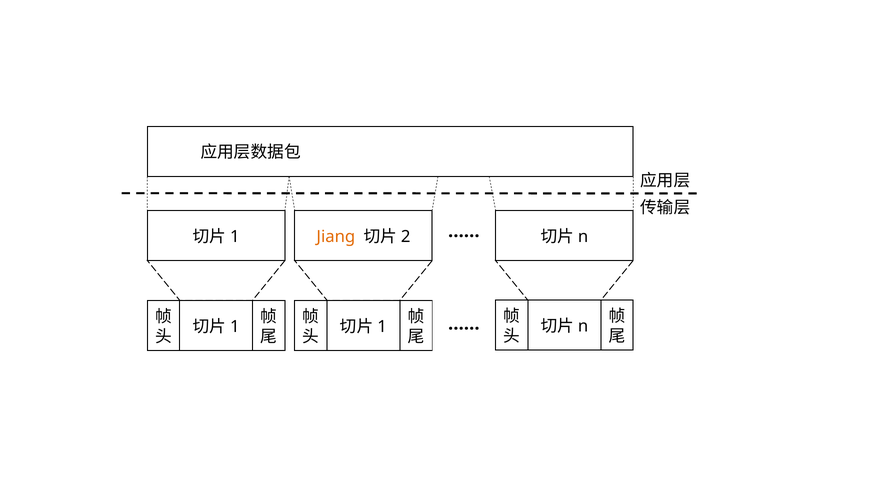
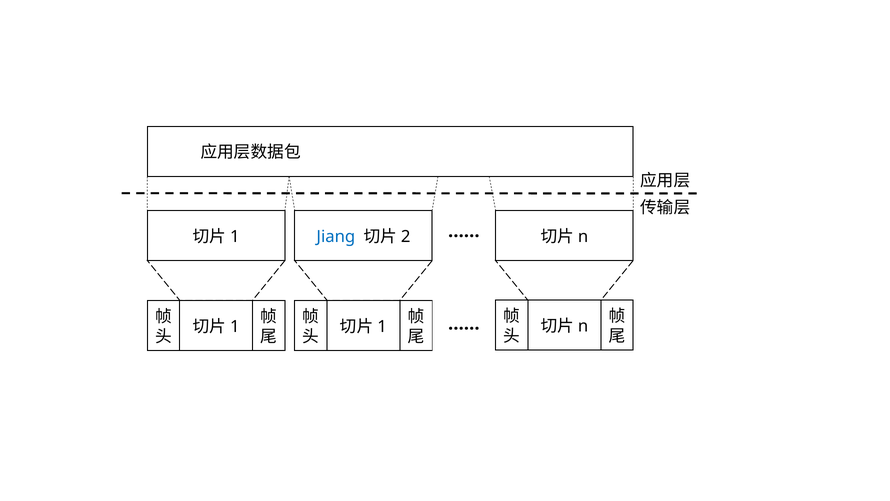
Jiang colour: orange -> blue
